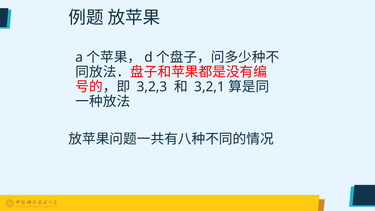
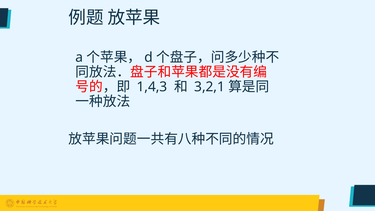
3,2,3: 3,2,3 -> 1,4,3
